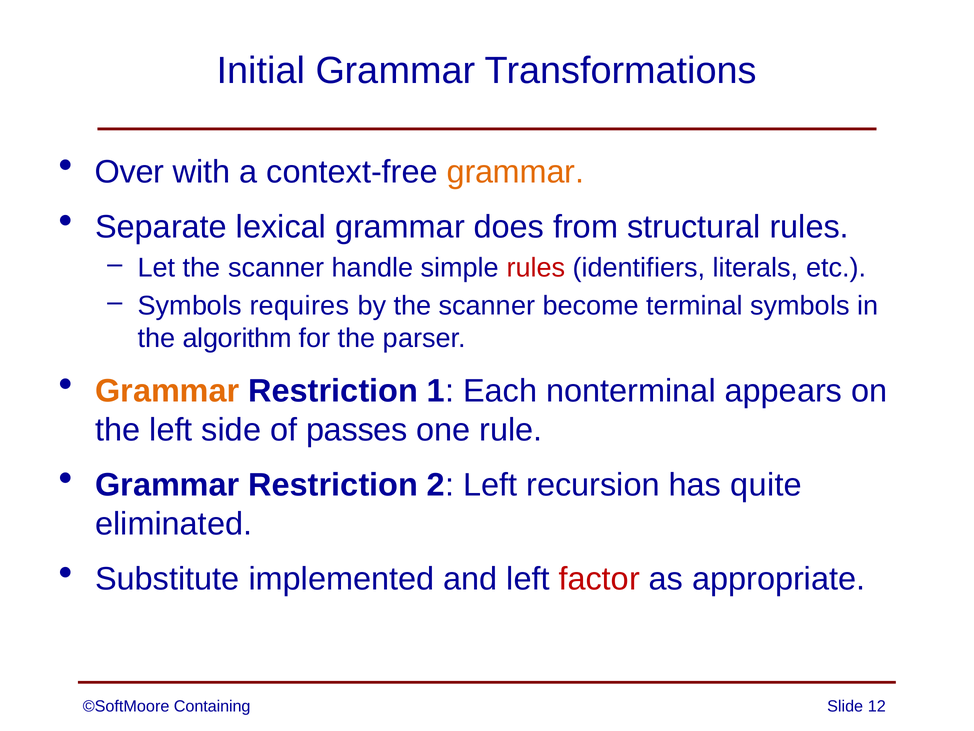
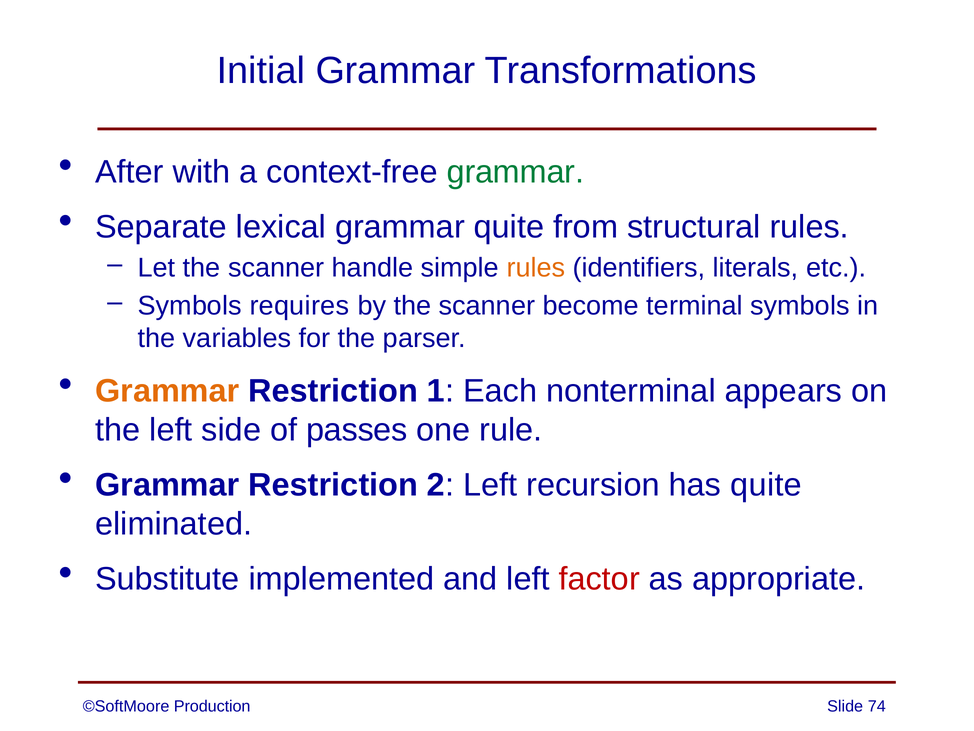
Over: Over -> After
grammar at (515, 172) colour: orange -> green
grammar does: does -> quite
rules at (536, 268) colour: red -> orange
algorithm: algorithm -> variables
Containing: Containing -> Production
12: 12 -> 74
